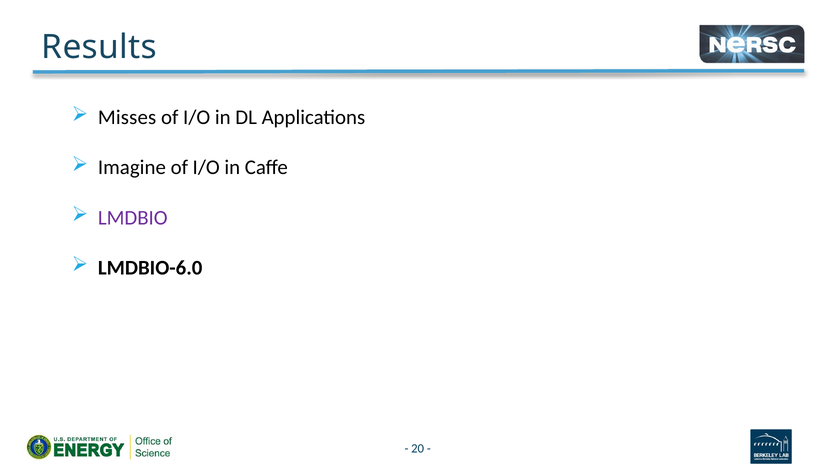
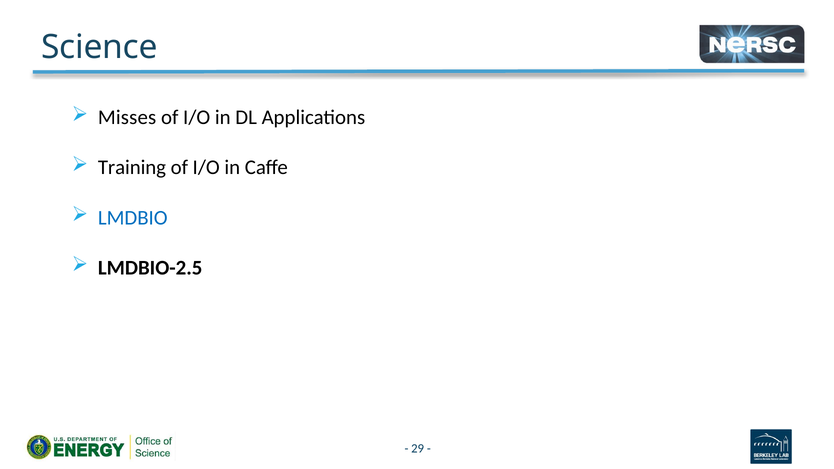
Results: Results -> Science
Imagine: Imagine -> Training
LMDBIO colour: purple -> blue
LMDBIO-6.0: LMDBIO-6.0 -> LMDBIO-2.5
20: 20 -> 29
